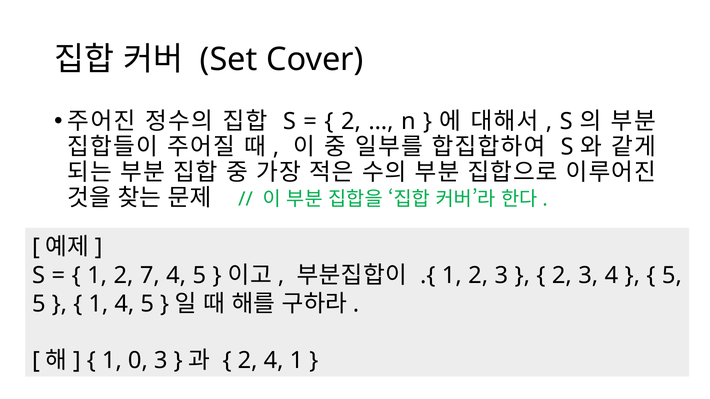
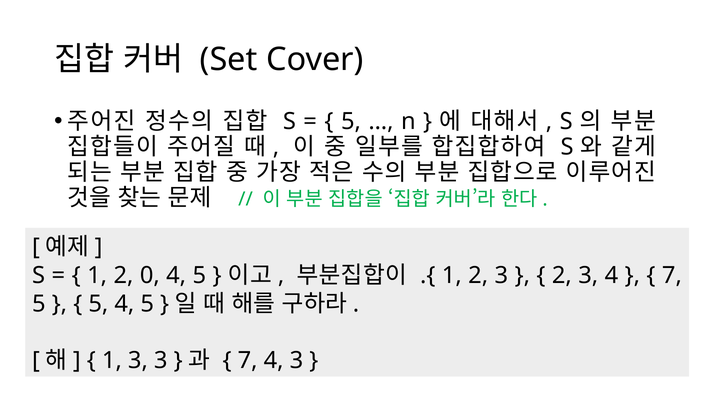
2 at (351, 122): 2 -> 5
7: 7 -> 0
5 at (672, 276): 5 -> 7
1 at (98, 304): 1 -> 5
1 0: 0 -> 3
2 at (248, 361): 2 -> 7
4 1: 1 -> 3
